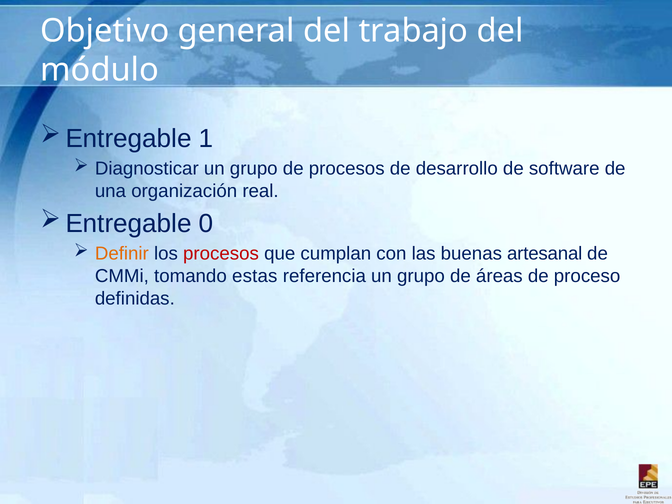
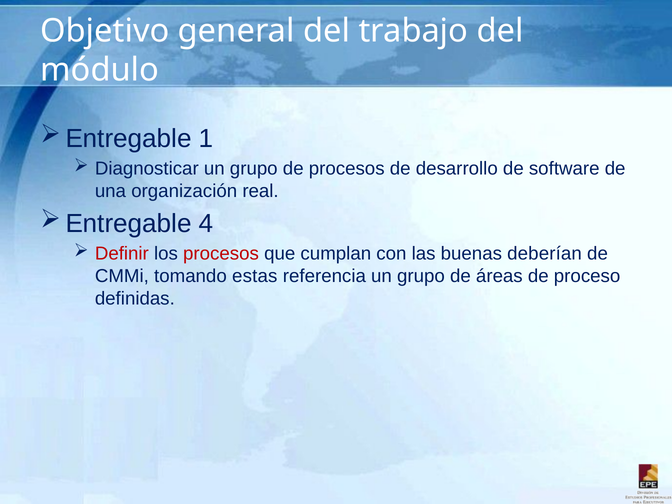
0: 0 -> 4
Definir colour: orange -> red
artesanal: artesanal -> deberían
